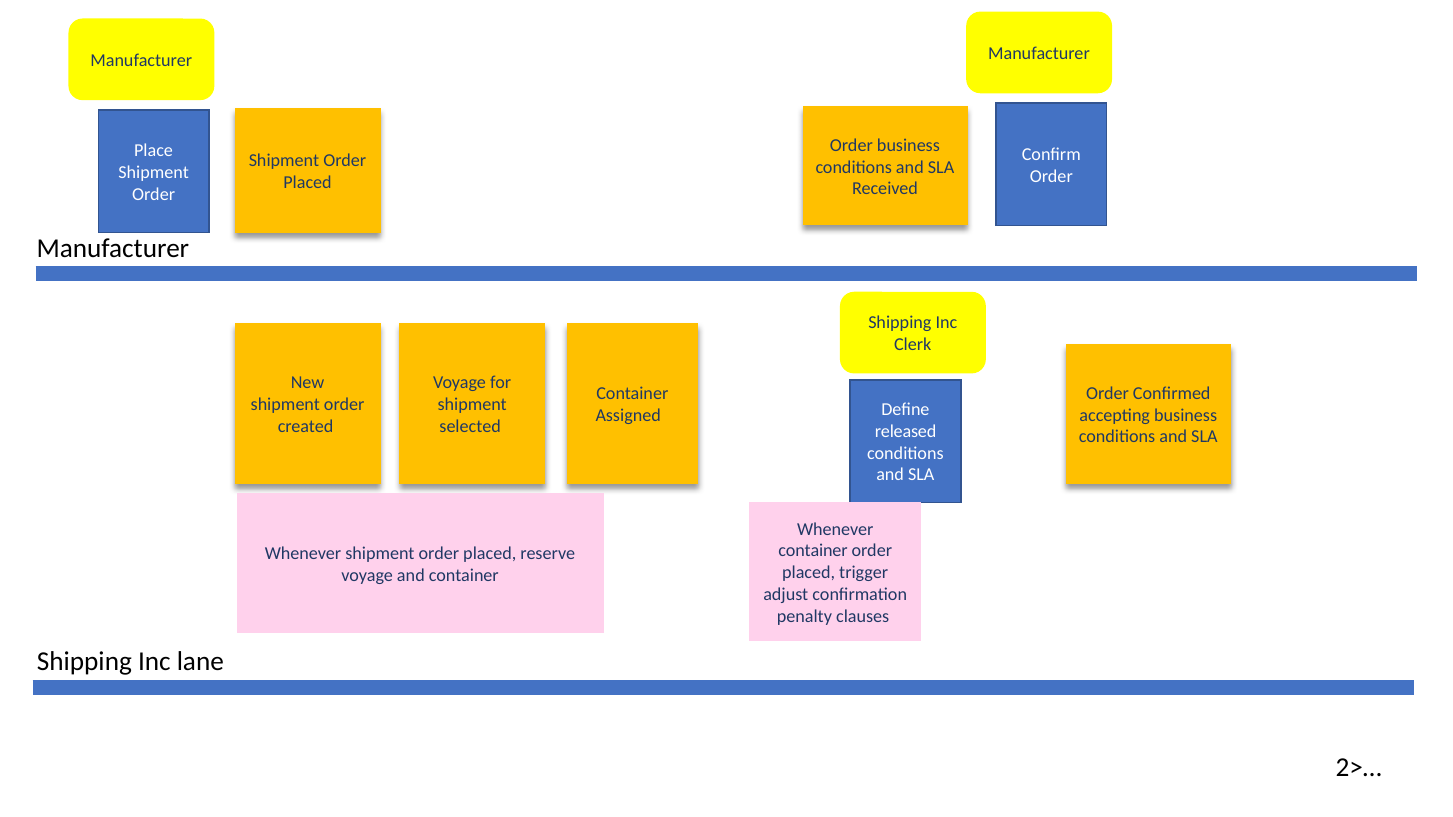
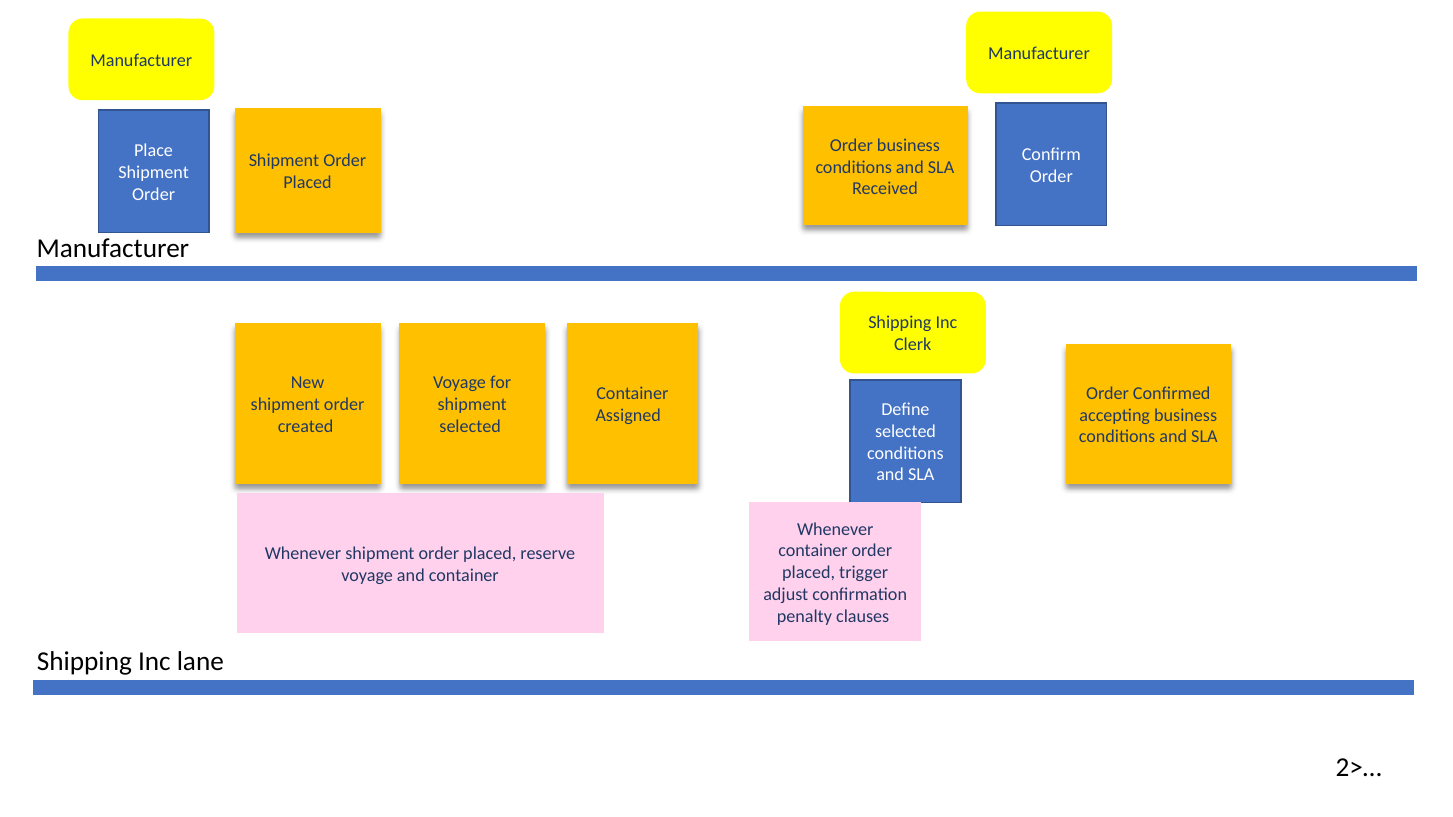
released at (906, 432): released -> selected
